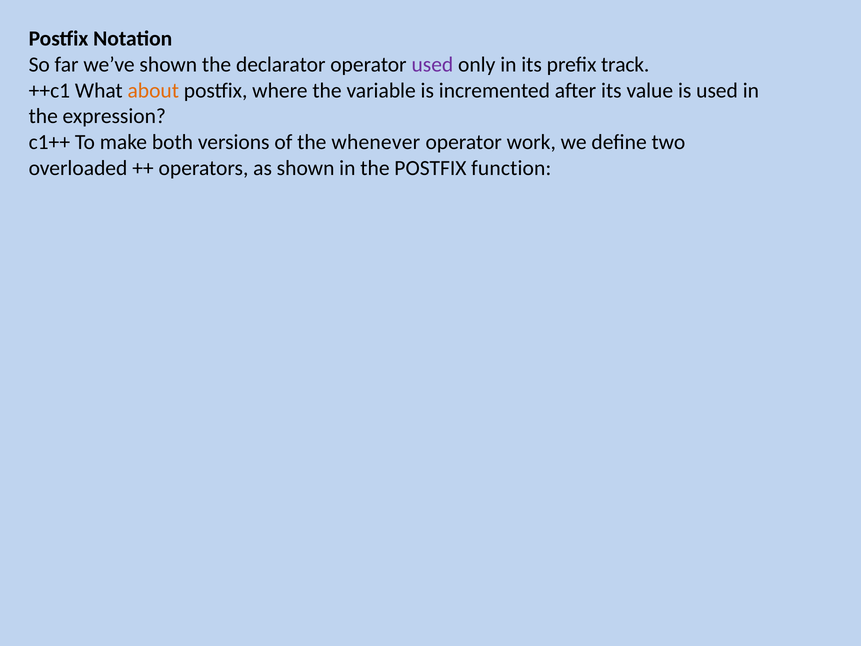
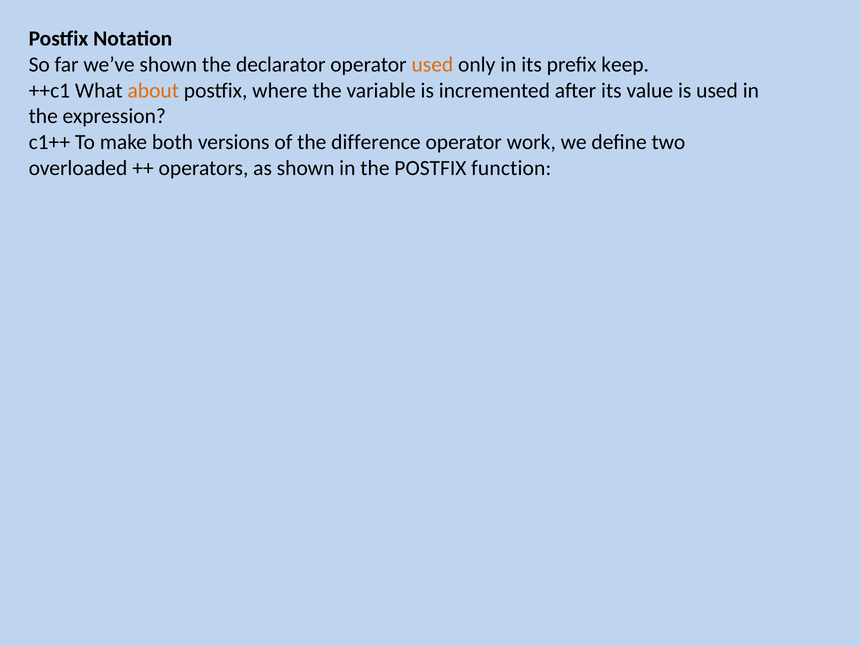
used at (432, 65) colour: purple -> orange
track: track -> keep
whenever: whenever -> difference
